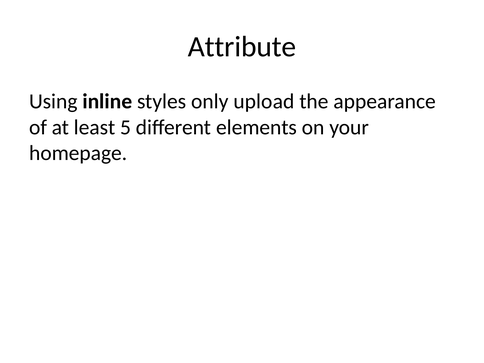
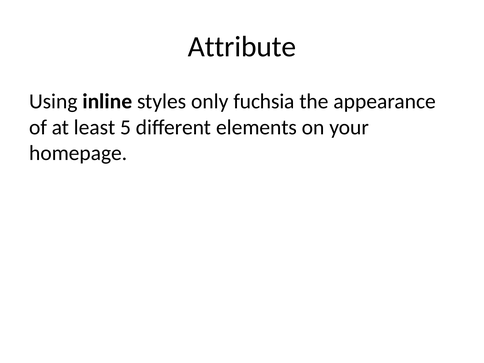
upload: upload -> fuchsia
